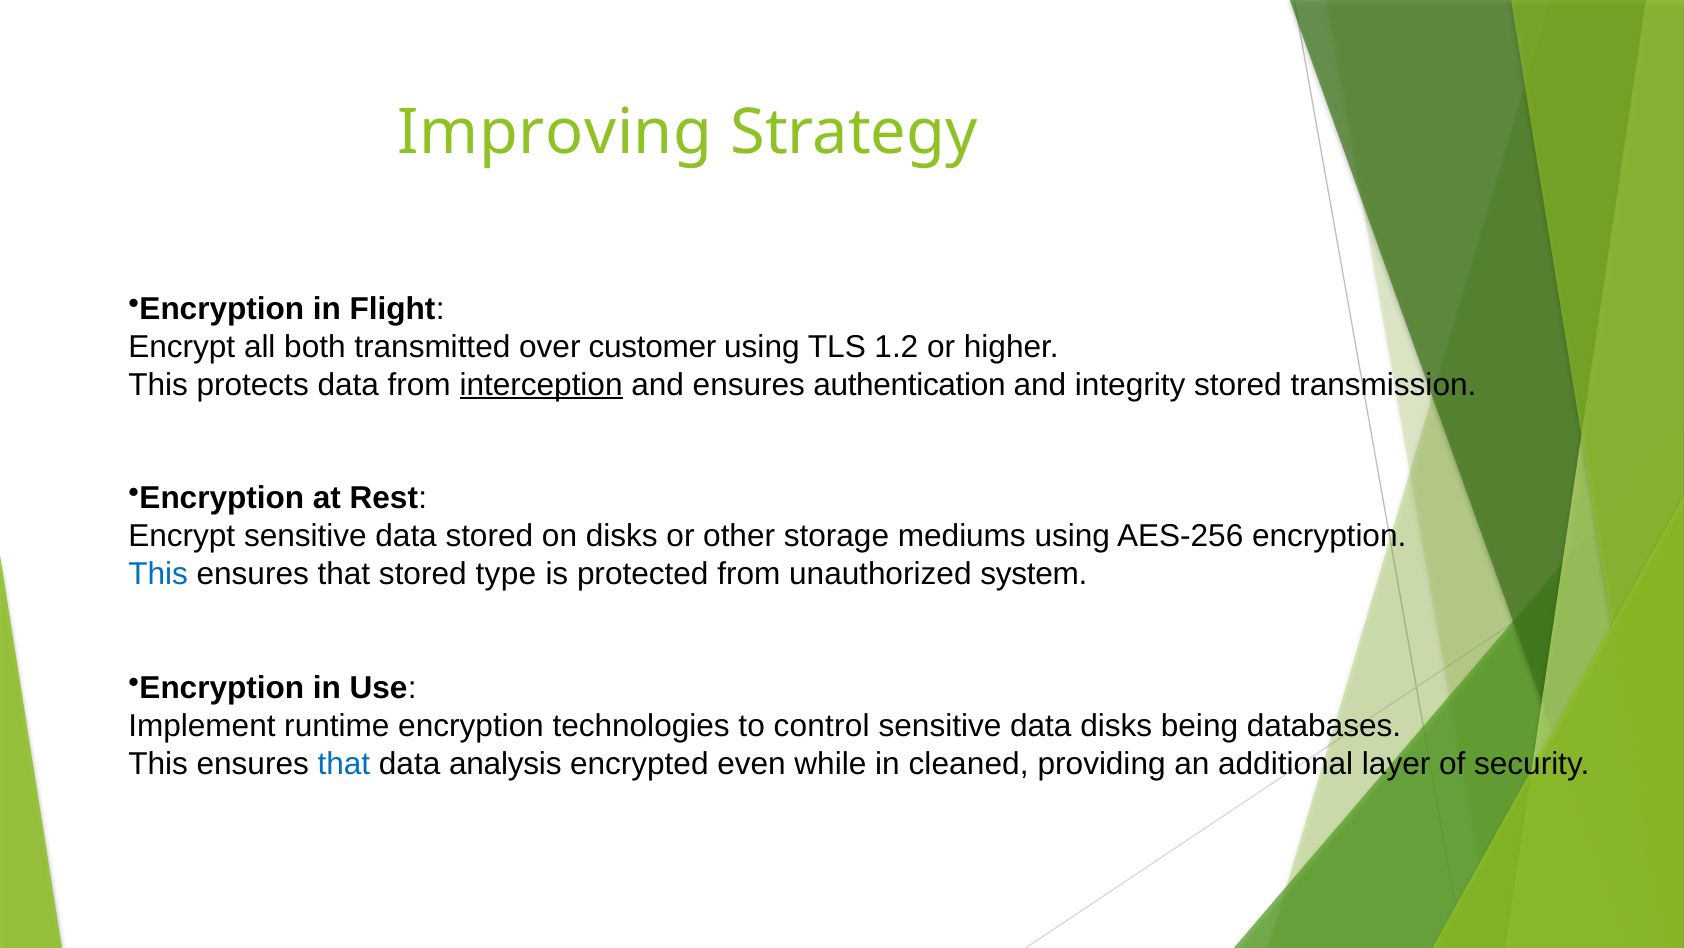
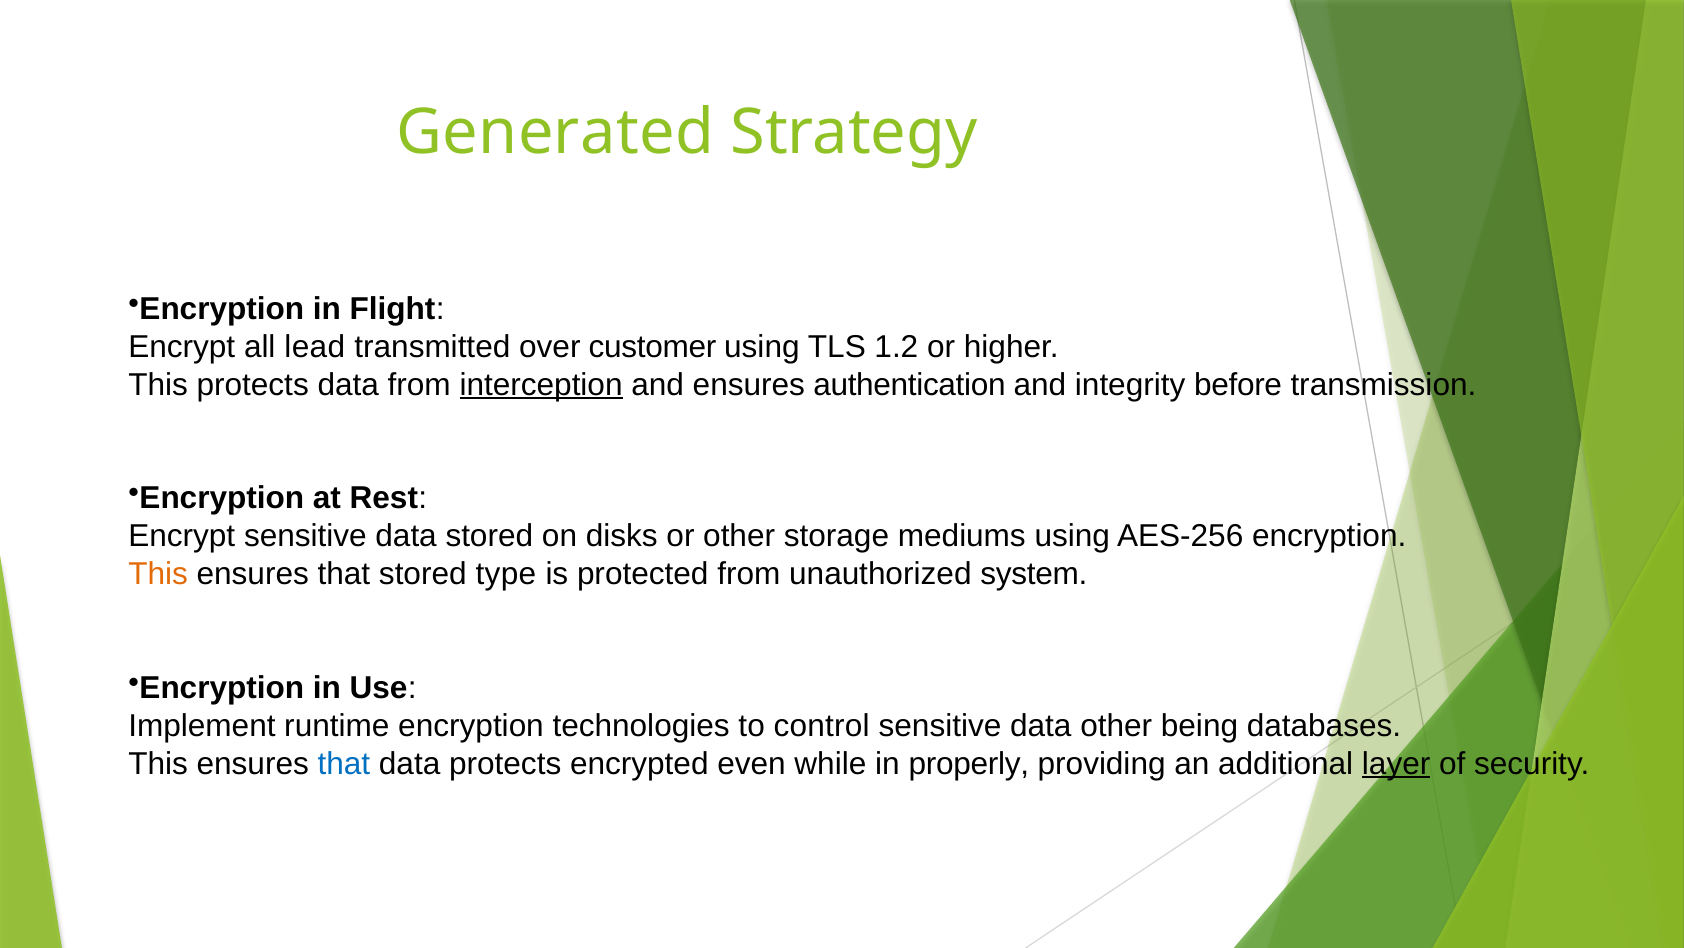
Improving: Improving -> Generated
both: both -> lead
integrity stored: stored -> before
This at (158, 574) colour: blue -> orange
data disks: disks -> other
data analysis: analysis -> protects
cleaned: cleaned -> properly
layer underline: none -> present
